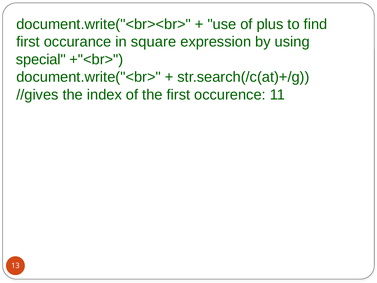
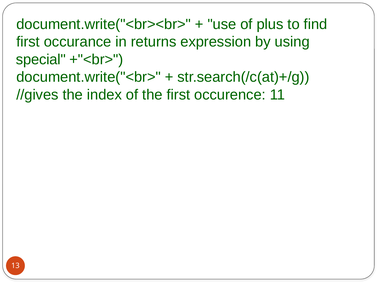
square: square -> returns
